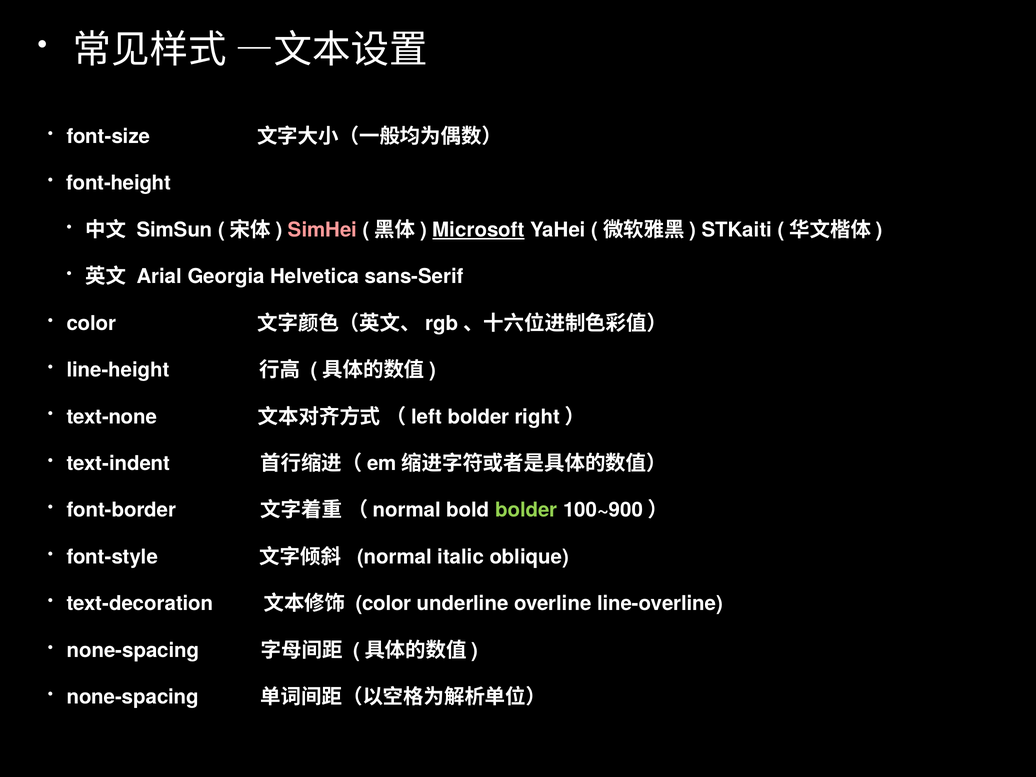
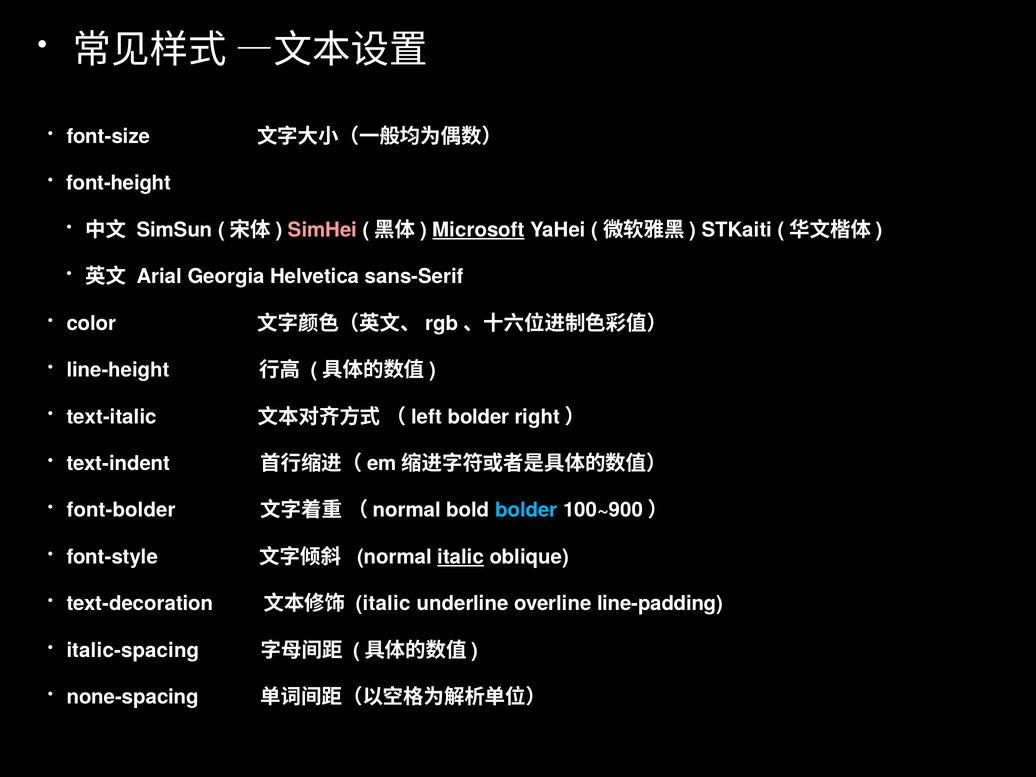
text-none: text-none -> text-italic
font-border: font-border -> font-bolder
bolder at (526, 510) colour: light green -> light blue
italic at (461, 557) underline: none -> present
color at (383, 604): color -> italic
line-overline: line-overline -> line-padding
none-spacing at (133, 650): none-spacing -> italic-spacing
